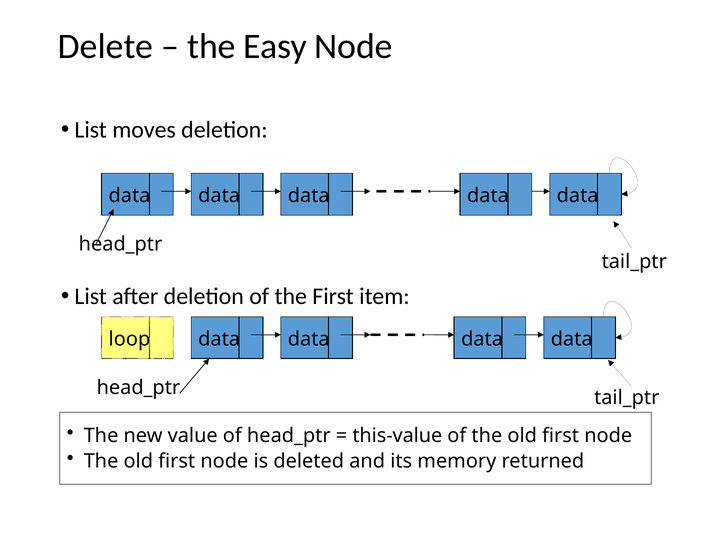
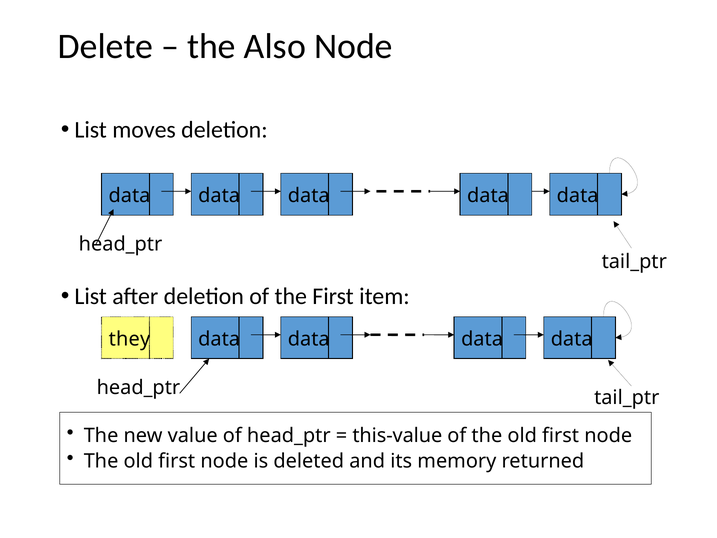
Easy: Easy -> Also
loop: loop -> they
